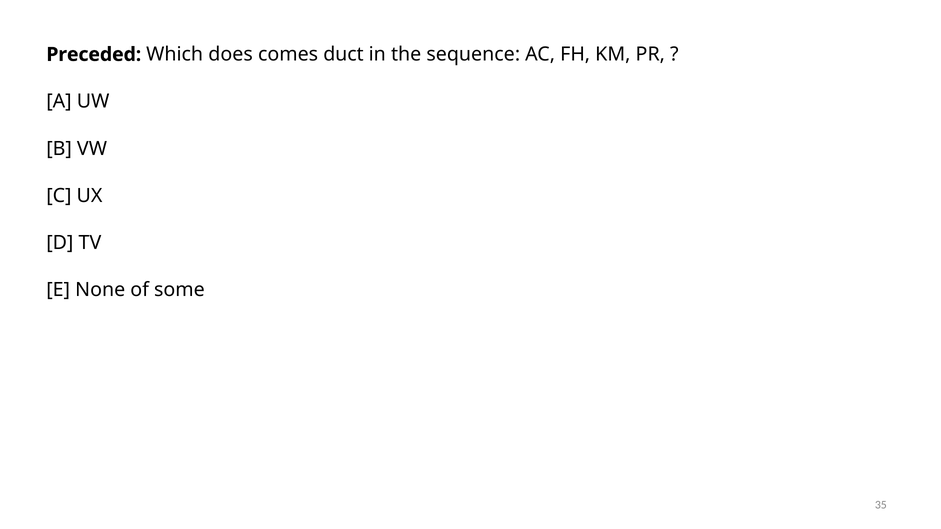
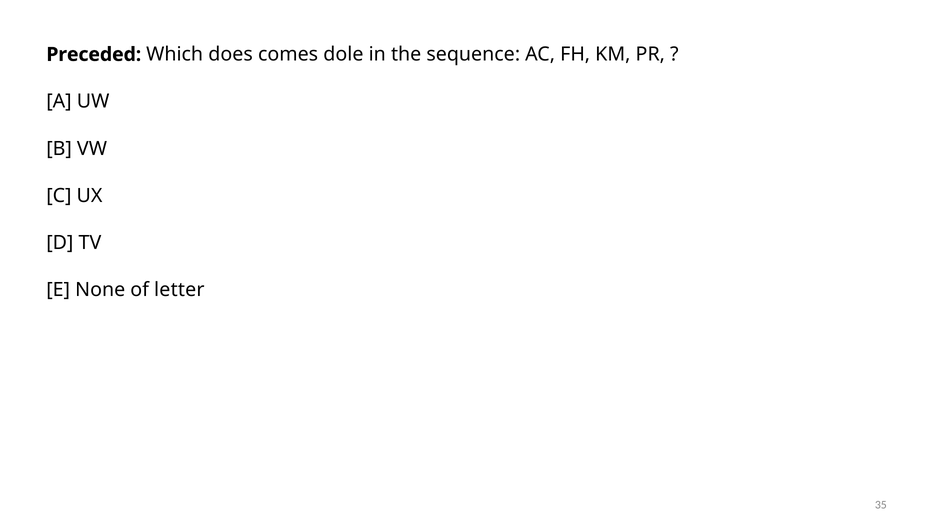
duct: duct -> dole
some: some -> letter
